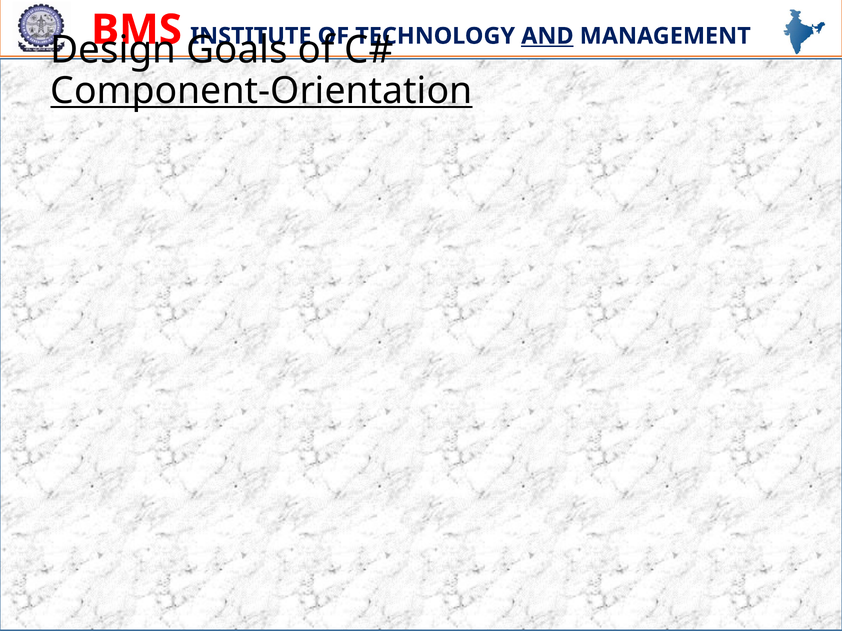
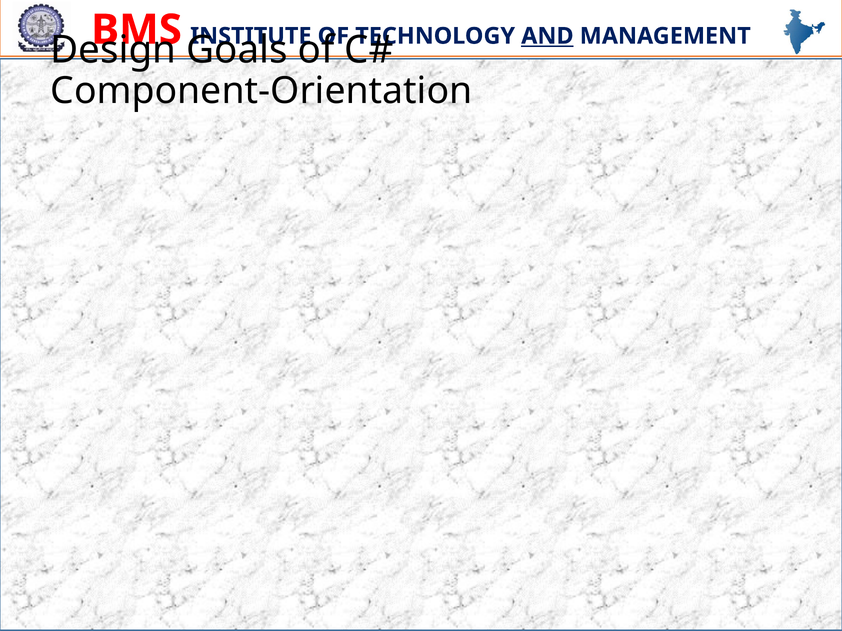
Component-Orientation underline: present -> none
